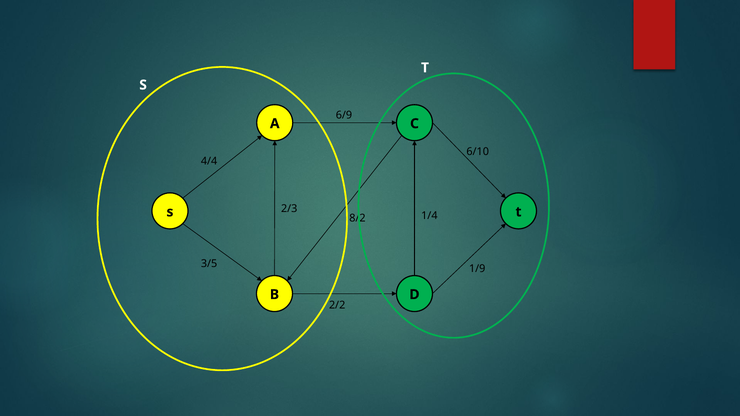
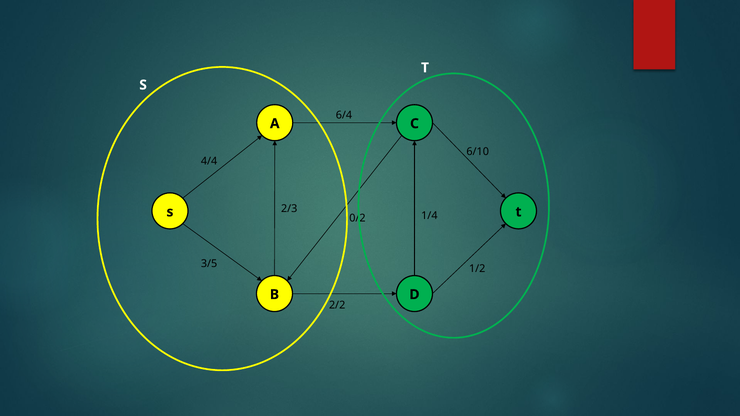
6/9: 6/9 -> 6/4
8/2: 8/2 -> 0/2
1/9: 1/9 -> 1/2
